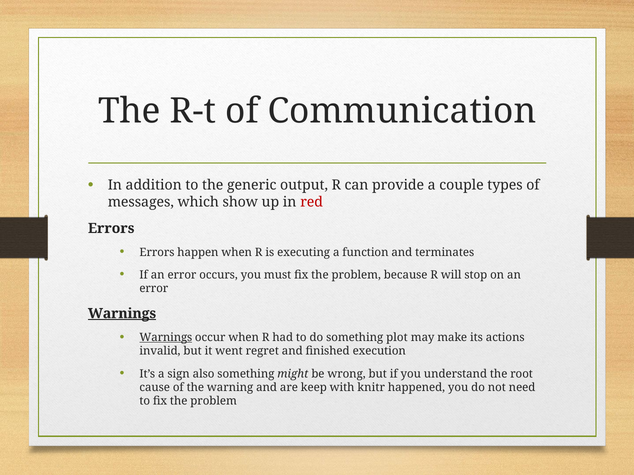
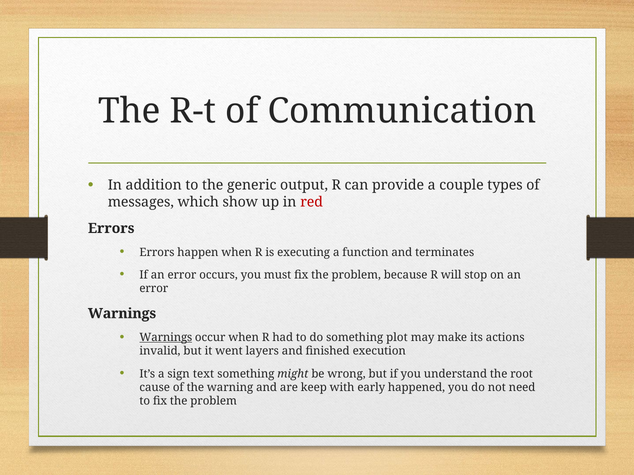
Warnings at (122, 314) underline: present -> none
regret: regret -> layers
also: also -> text
knitr: knitr -> early
